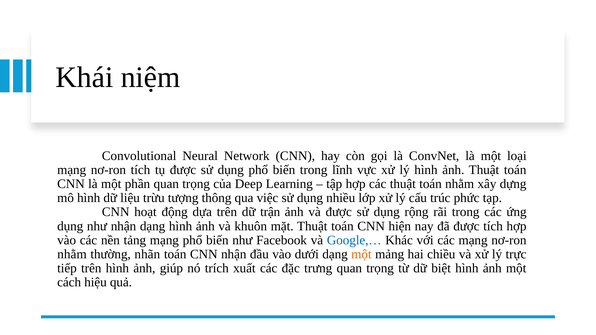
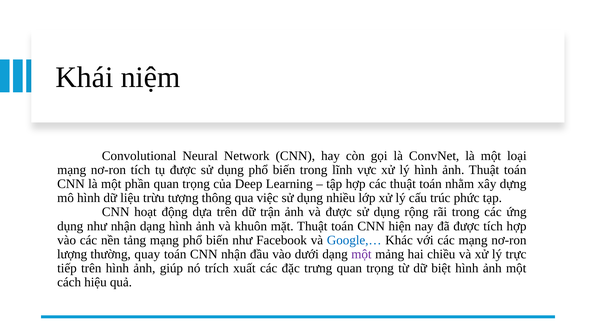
nhằm at (72, 254): nhằm -> lượng
nhãn: nhãn -> quay
một at (361, 254) colour: orange -> purple
